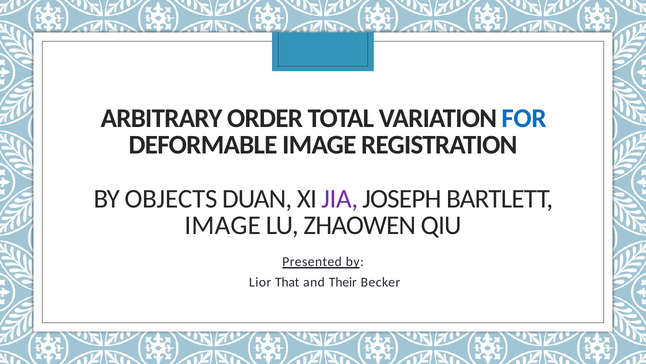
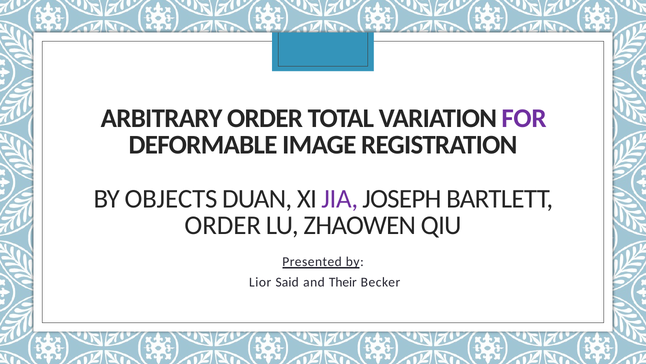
FOR colour: blue -> purple
IMAGE at (223, 225): IMAGE -> ORDER
That: That -> Said
